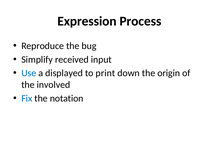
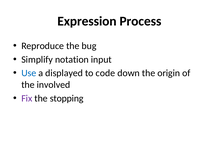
received: received -> notation
print: print -> code
Fix colour: blue -> purple
notation: notation -> stopping
